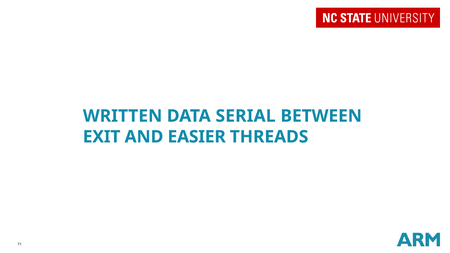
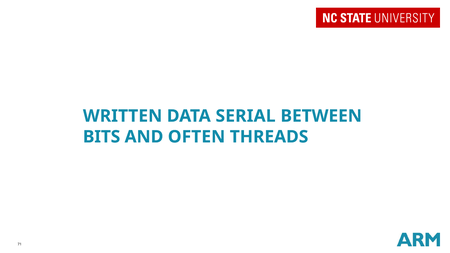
EXIT: EXIT -> BITS
EASIER: EASIER -> OFTEN
